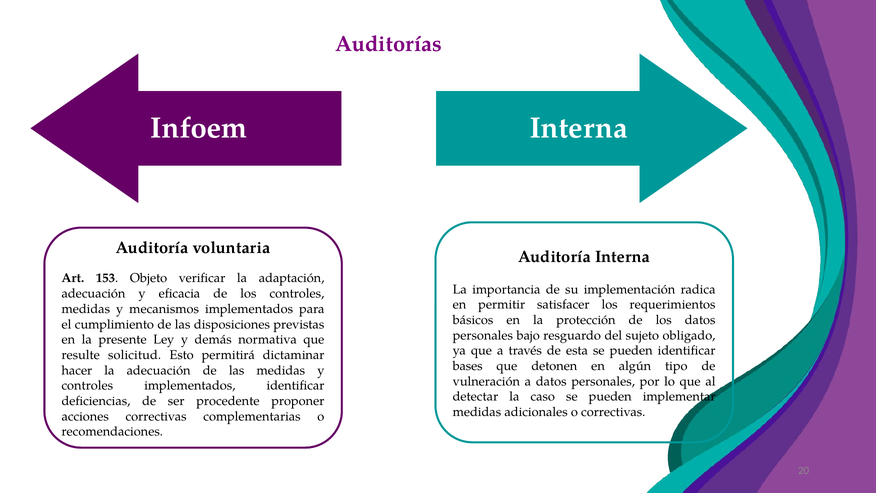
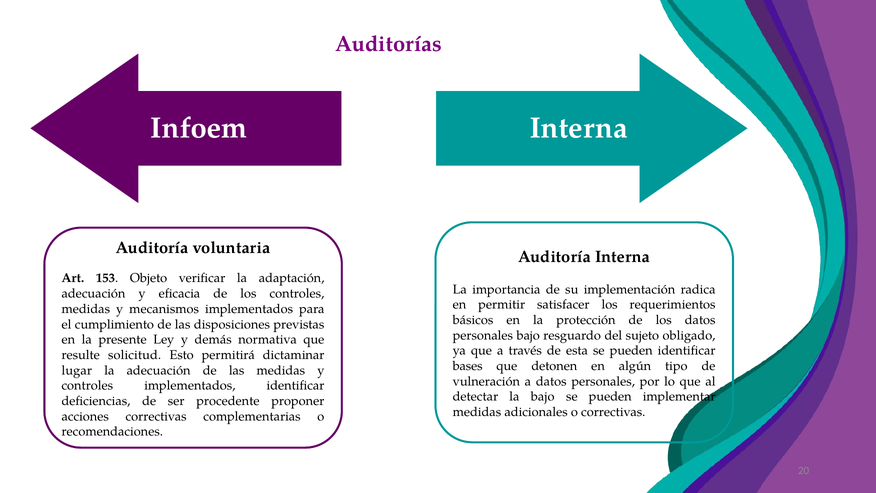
hacer: hacer -> lugar
la caso: caso -> bajo
